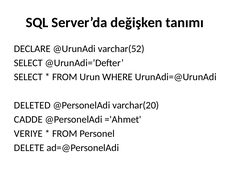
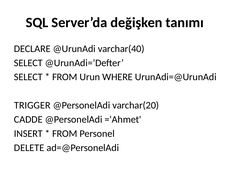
varchar(52: varchar(52 -> varchar(40
DELETED: DELETED -> TRIGGER
VERIYE: VERIYE -> INSERT
